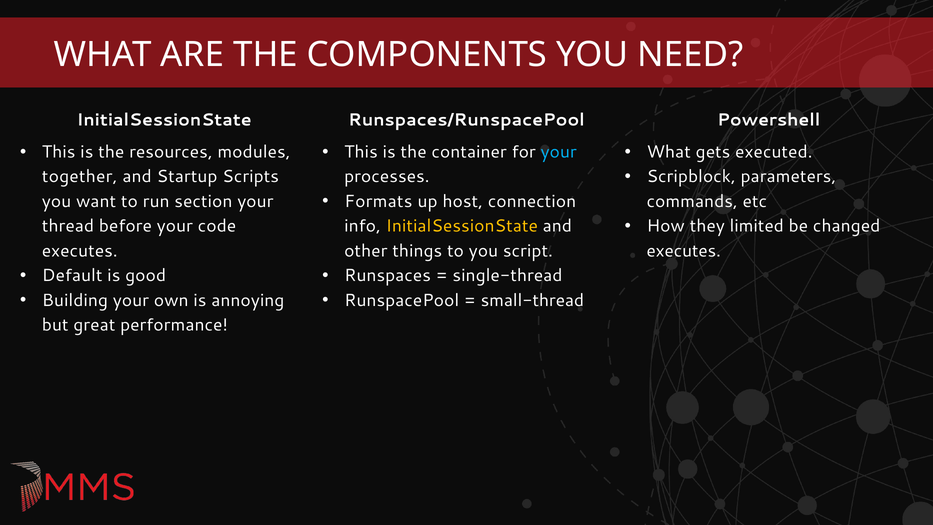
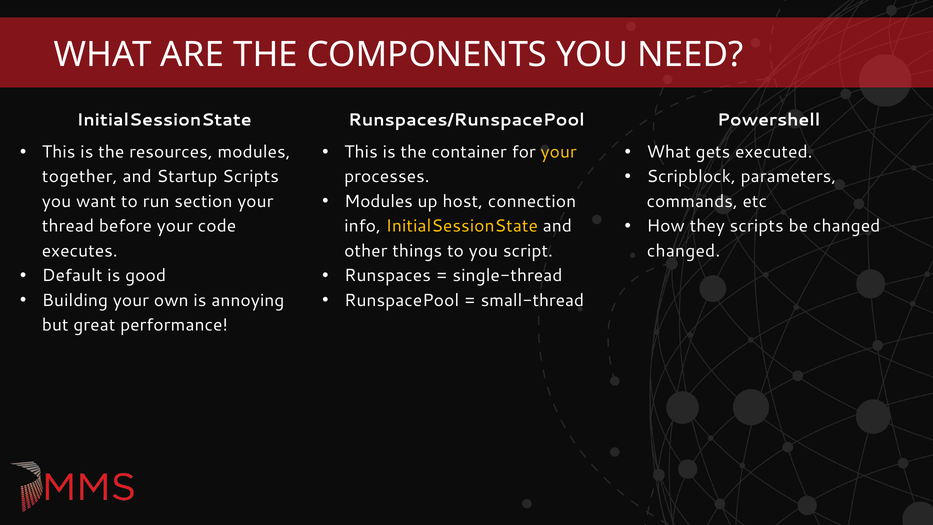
your at (559, 152) colour: light blue -> yellow
Formats at (378, 201): Formats -> Modules
they limited: limited -> scripts
executes at (684, 251): executes -> changed
